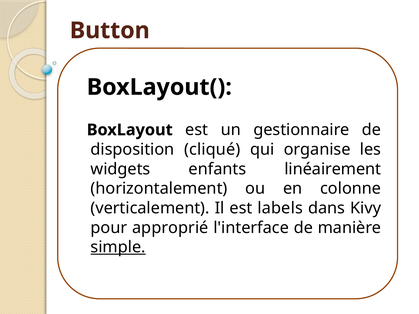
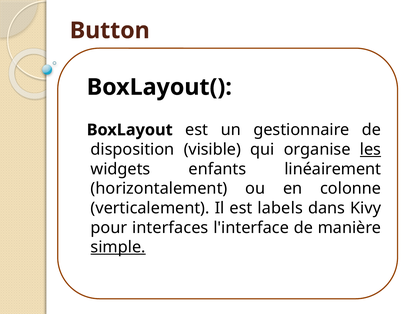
cliqué: cliqué -> visible
les underline: none -> present
approprié: approprié -> interfaces
